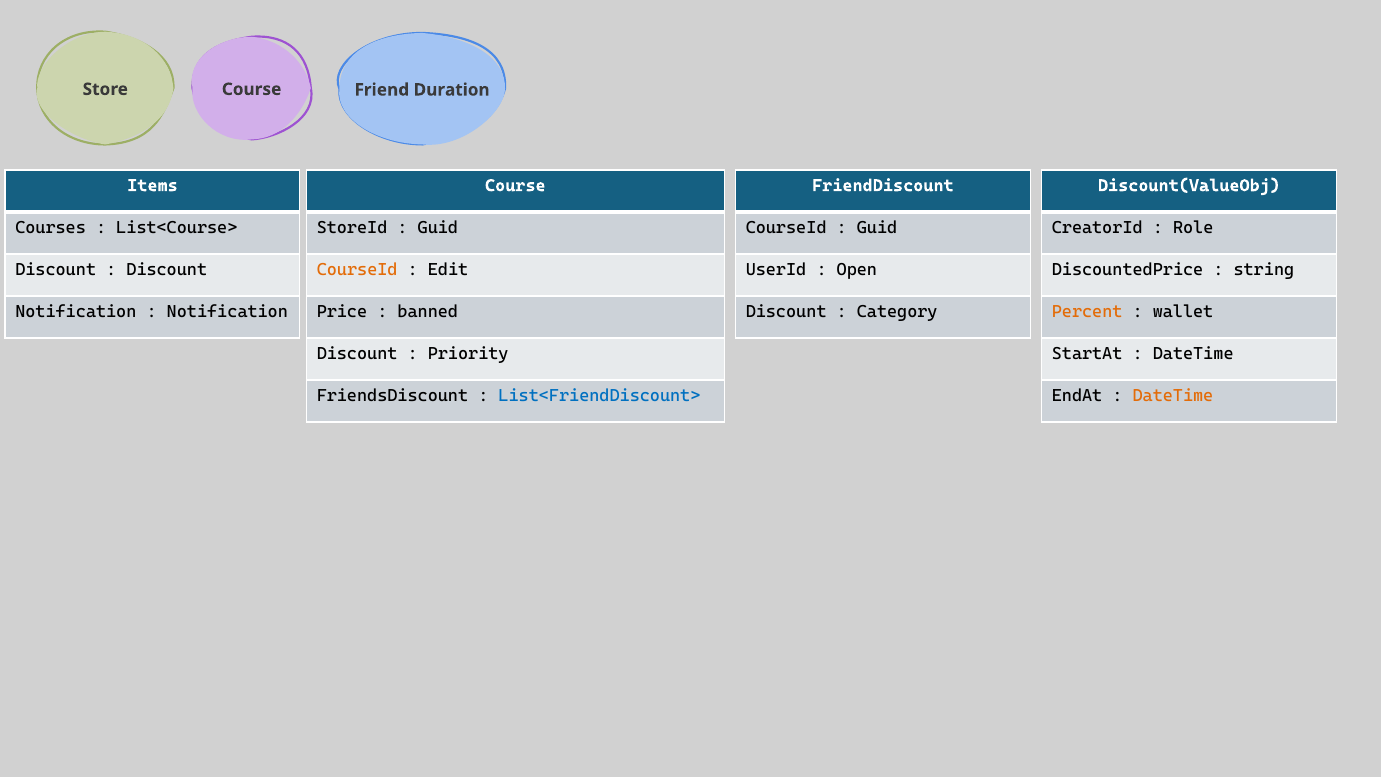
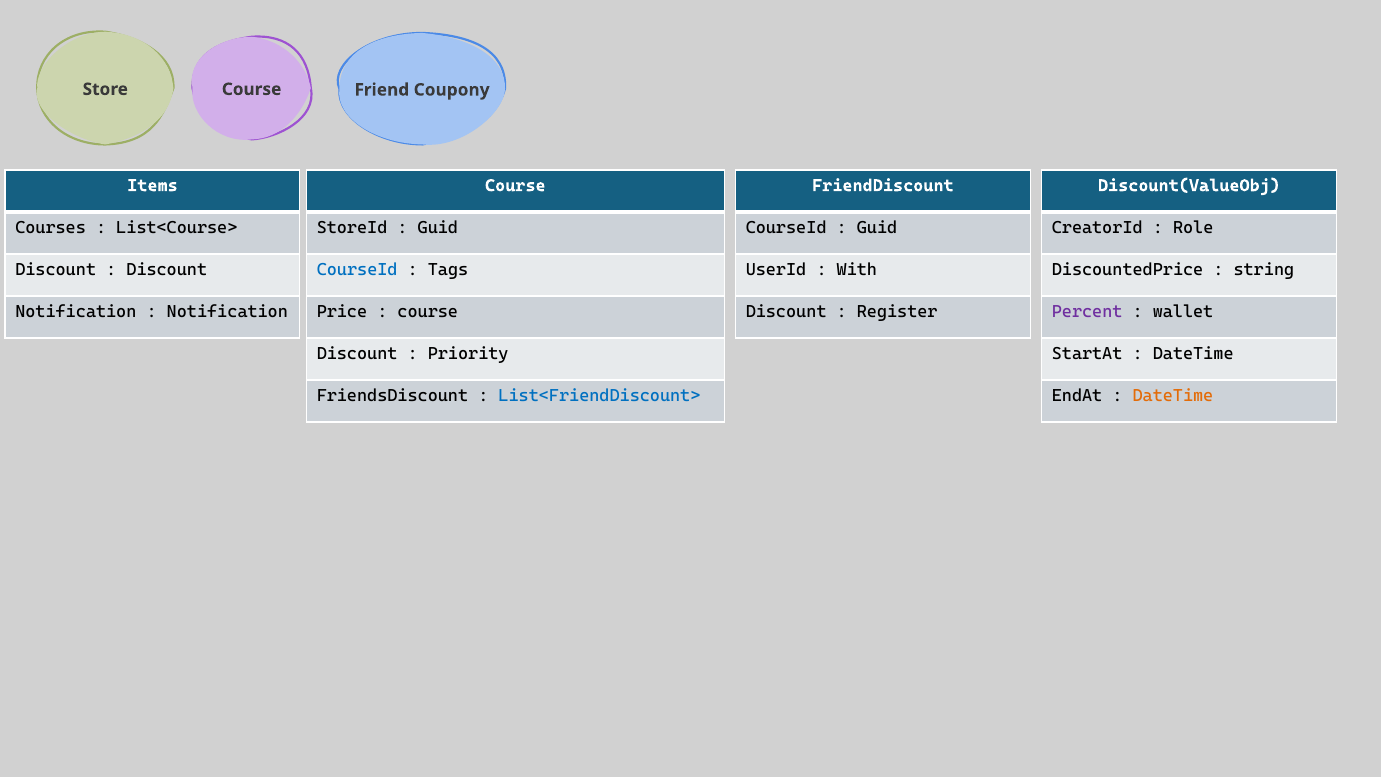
Duration: Duration -> Coupony
CourseId at (357, 269) colour: orange -> blue
Edit: Edit -> Tags
Open: Open -> With
banned at (428, 311): banned -> course
Category: Category -> Register
Percent colour: orange -> purple
